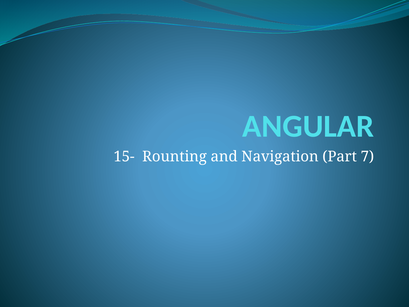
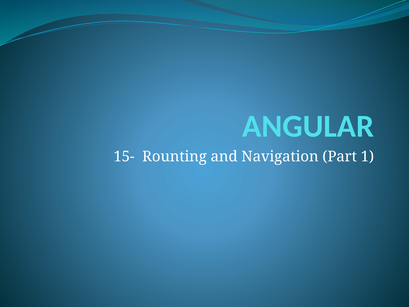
7: 7 -> 1
